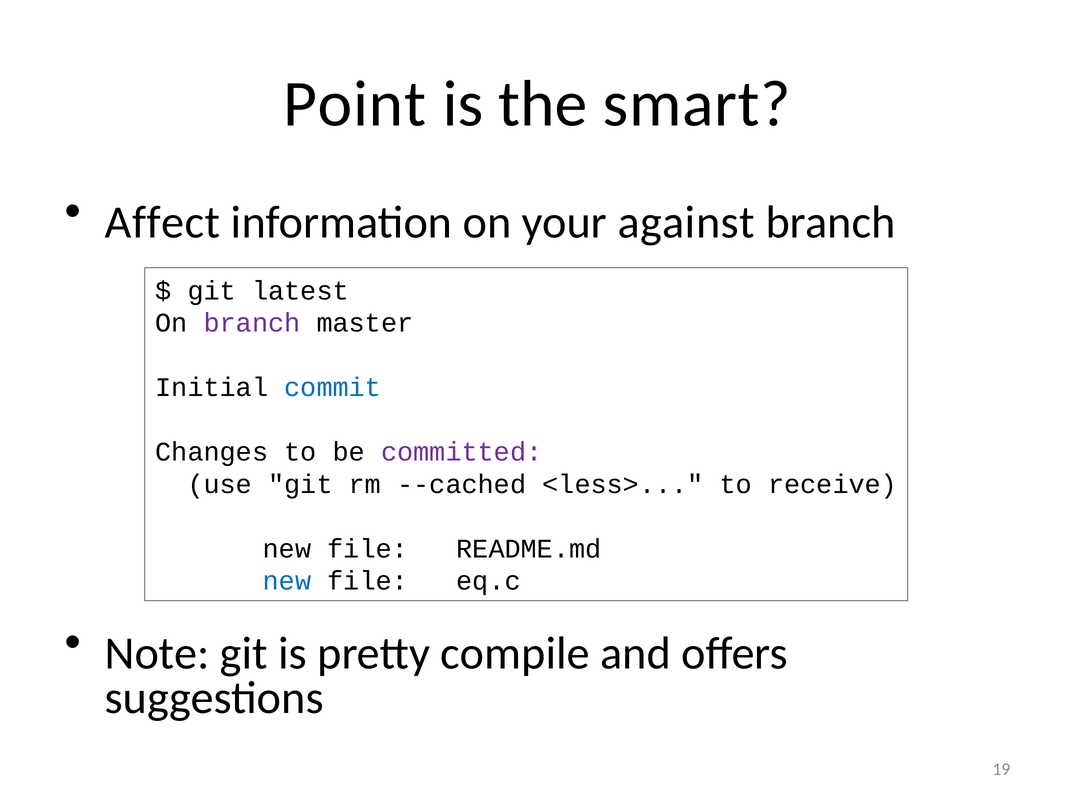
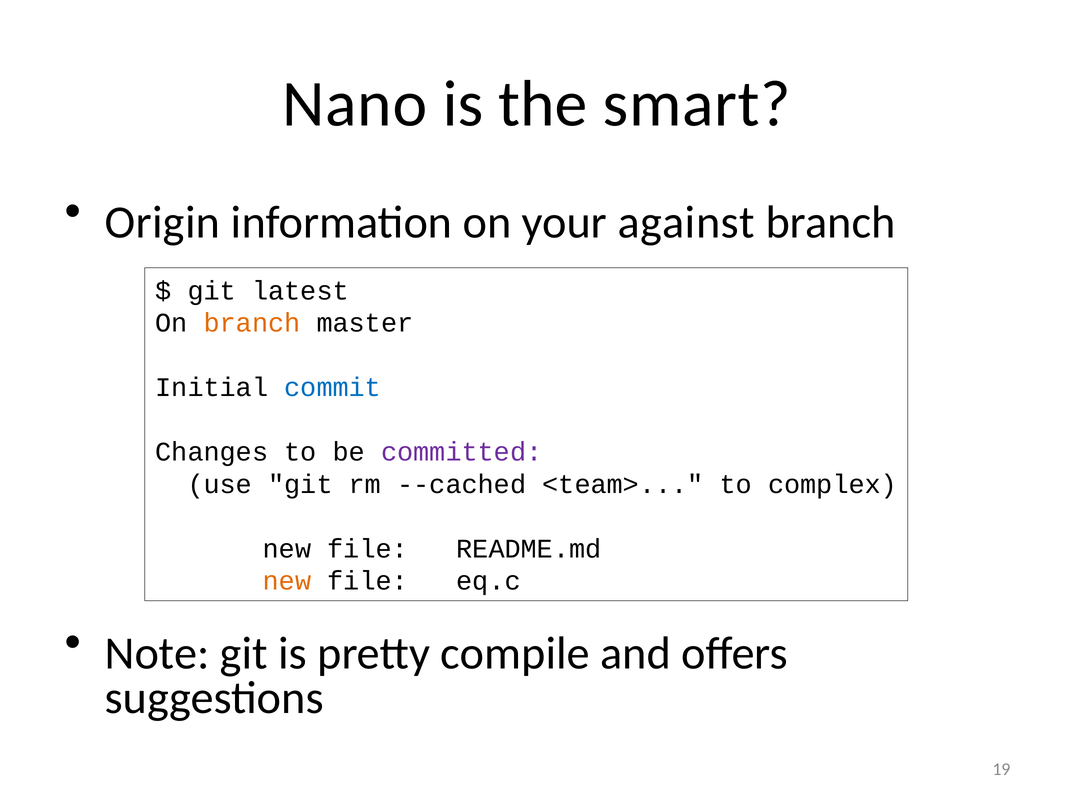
Point: Point -> Nano
Affect: Affect -> Origin
branch at (252, 323) colour: purple -> orange
<less>: <less> -> <team>
receive: receive -> complex
new at (287, 581) colour: blue -> orange
